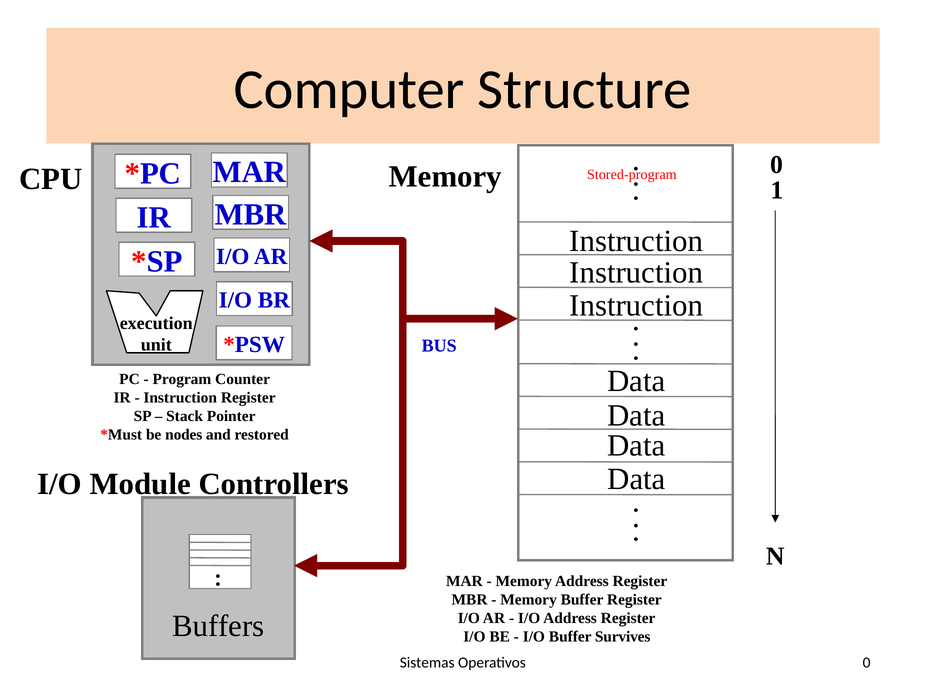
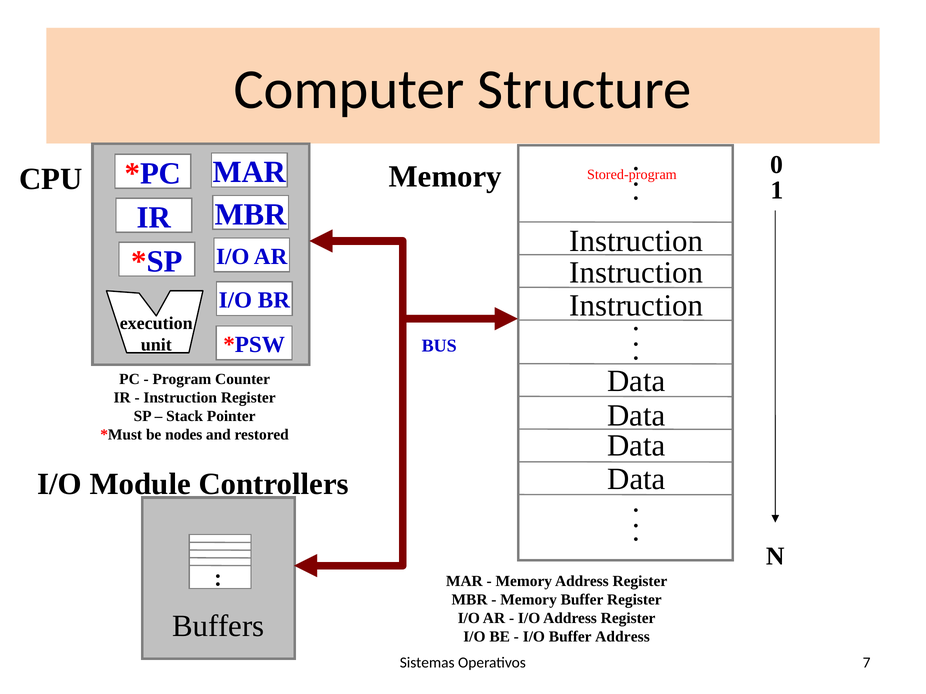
Buffer Survives: Survives -> Address
Operativos 0: 0 -> 7
